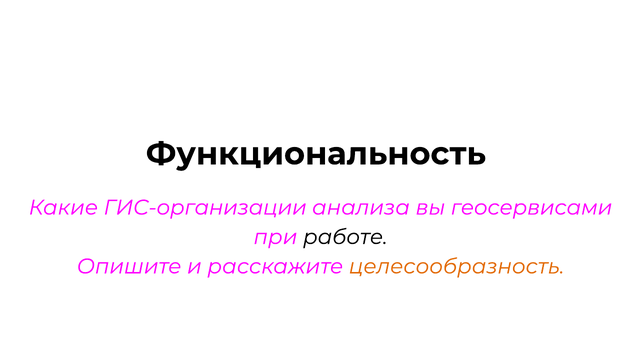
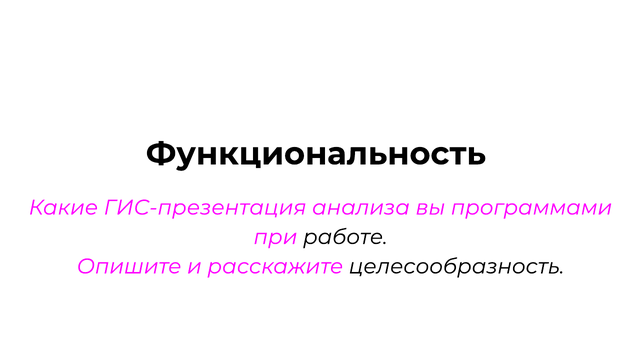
ГИС-организации: ГИС-организации -> ГИС-презентация
геосервисами: геосервисами -> программами
целесообразность colour: orange -> black
